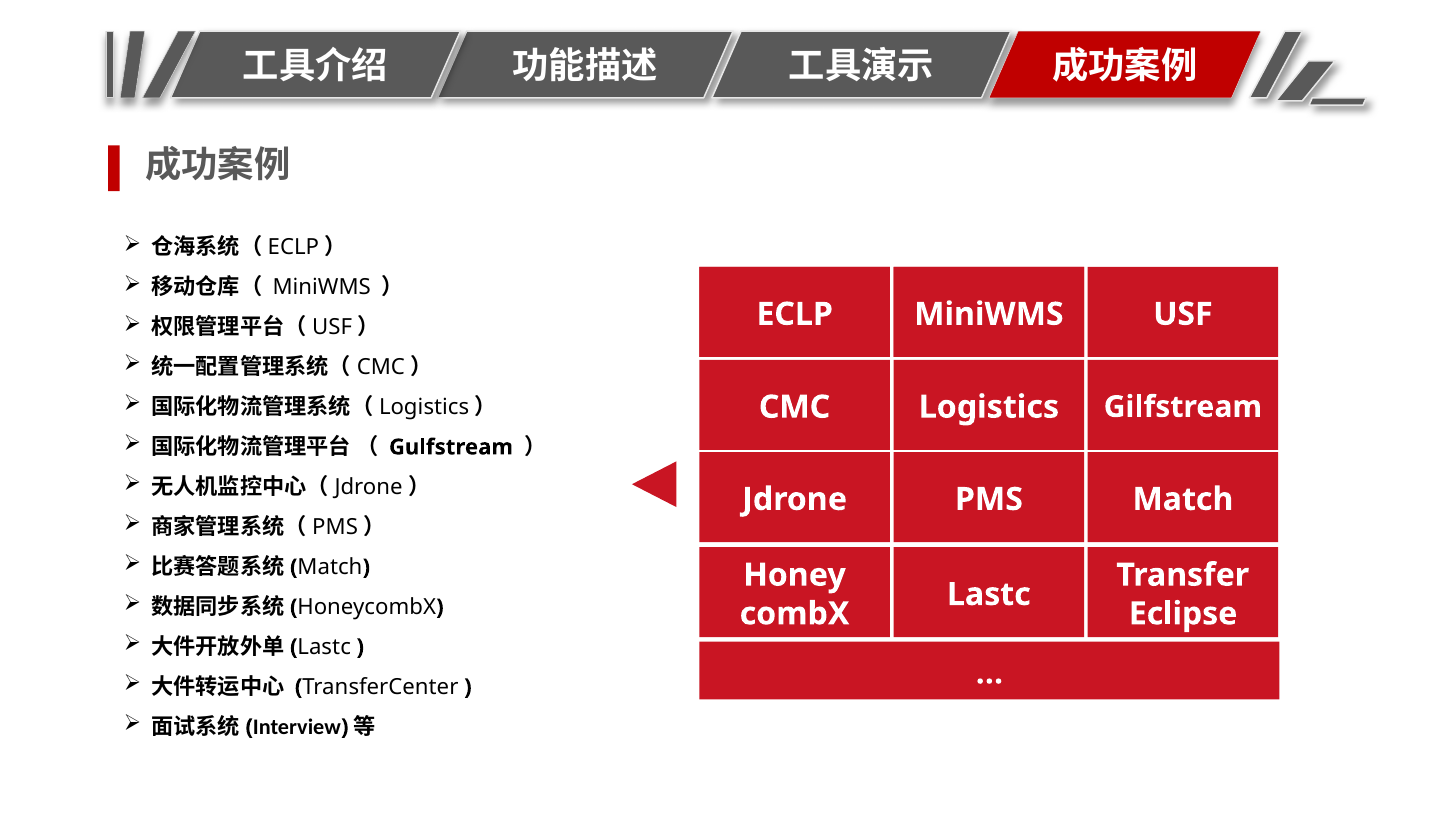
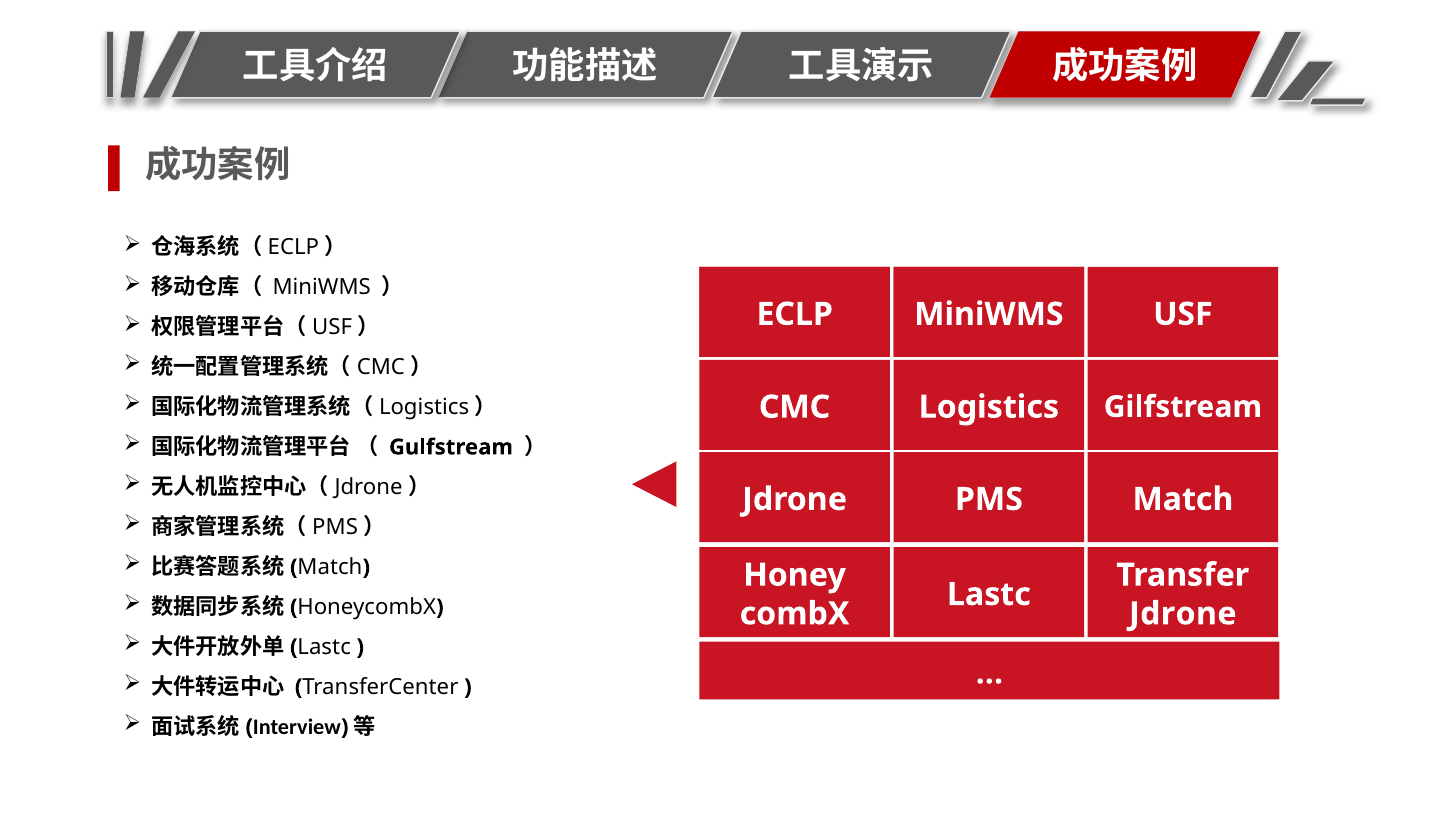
Eclipse at (1183, 614): Eclipse -> Jdrone
